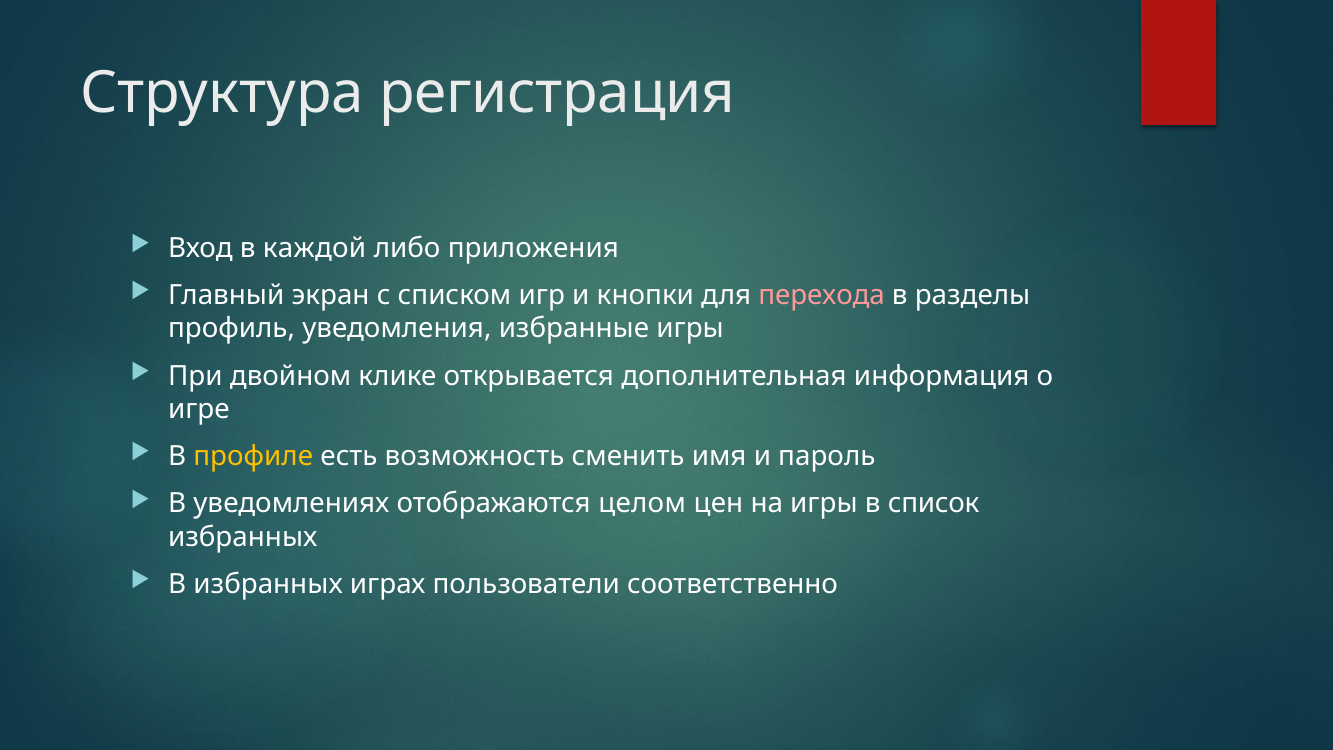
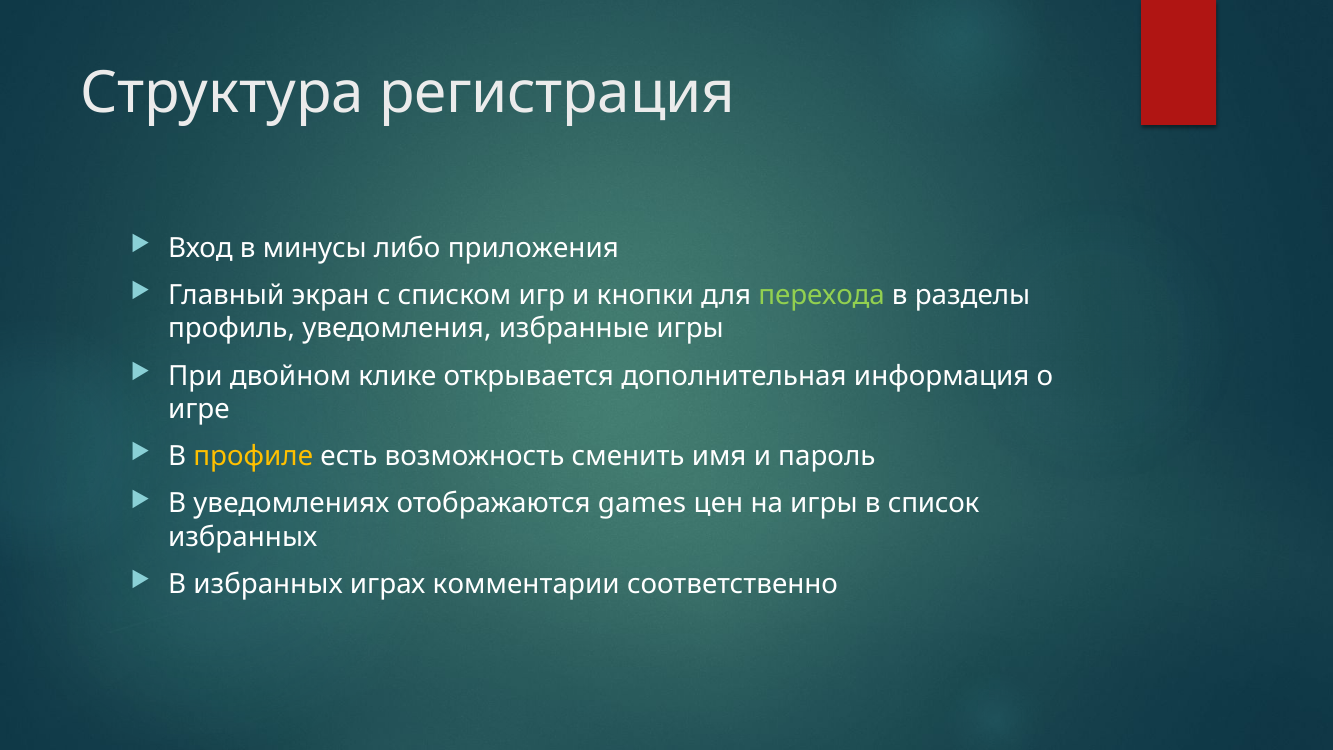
каждой: каждой -> минусы
перехода colour: pink -> light green
целом: целом -> games
пользователи: пользователи -> комментарии
